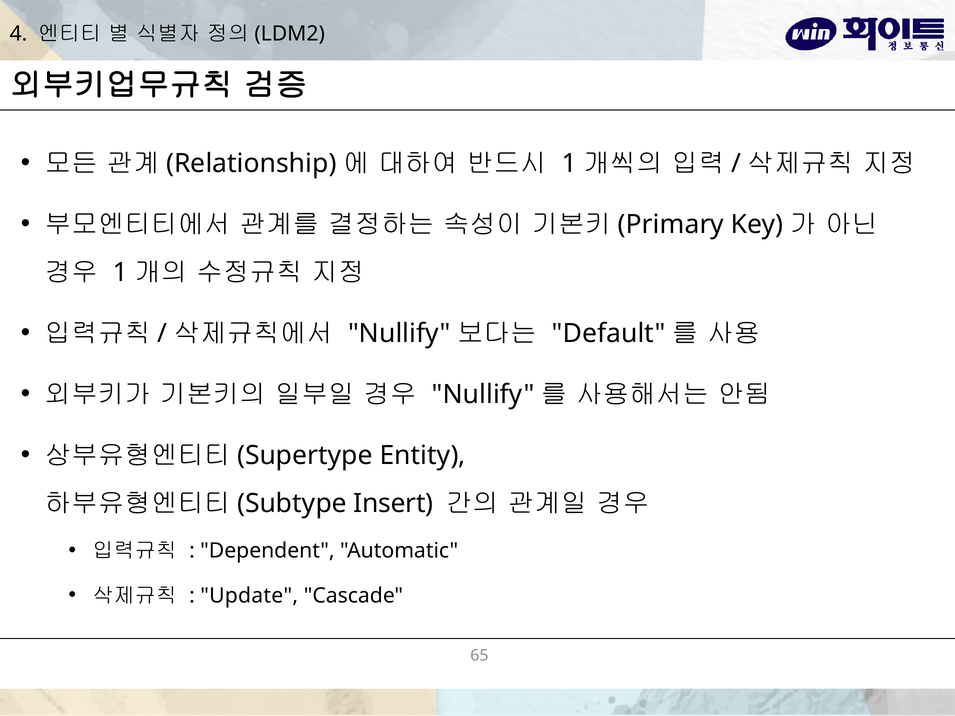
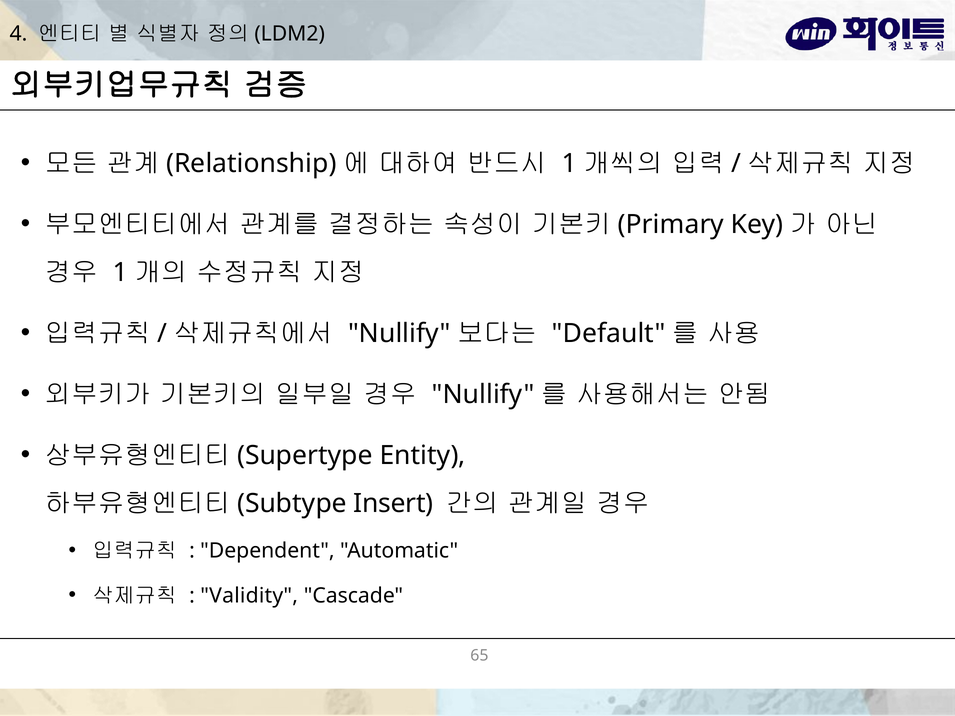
Update: Update -> Validity
